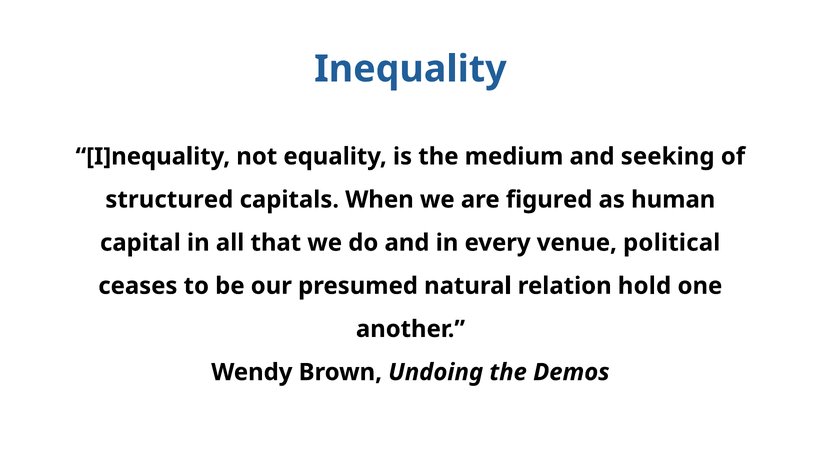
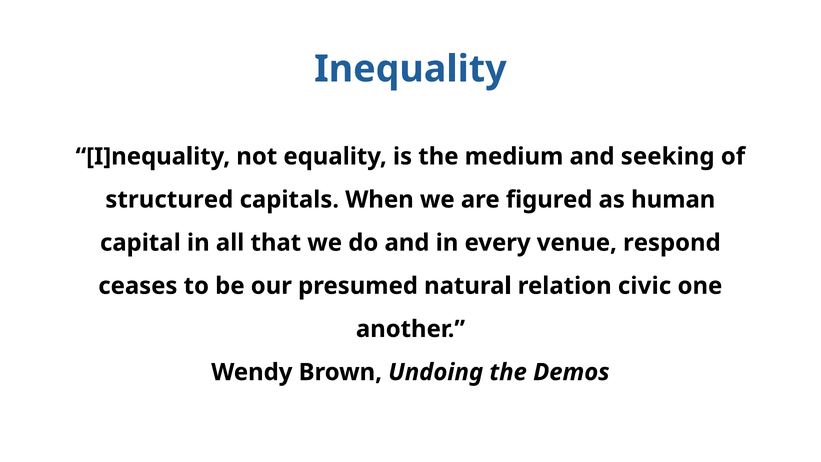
political: political -> respond
hold: hold -> civic
